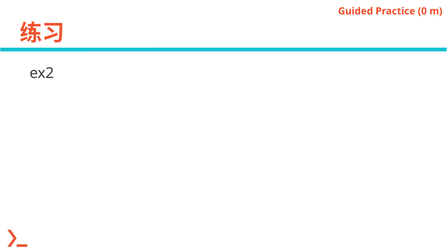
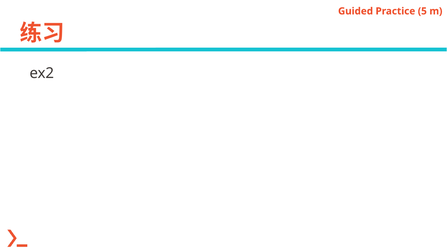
0: 0 -> 5
